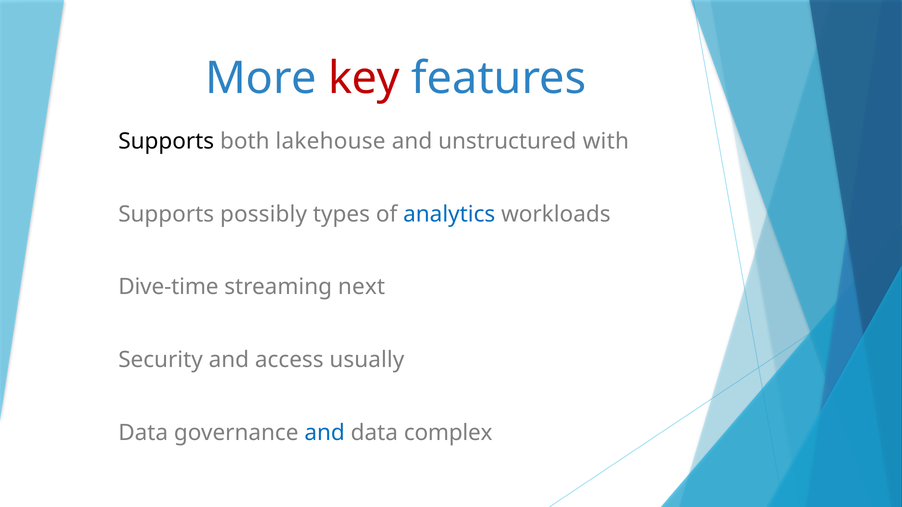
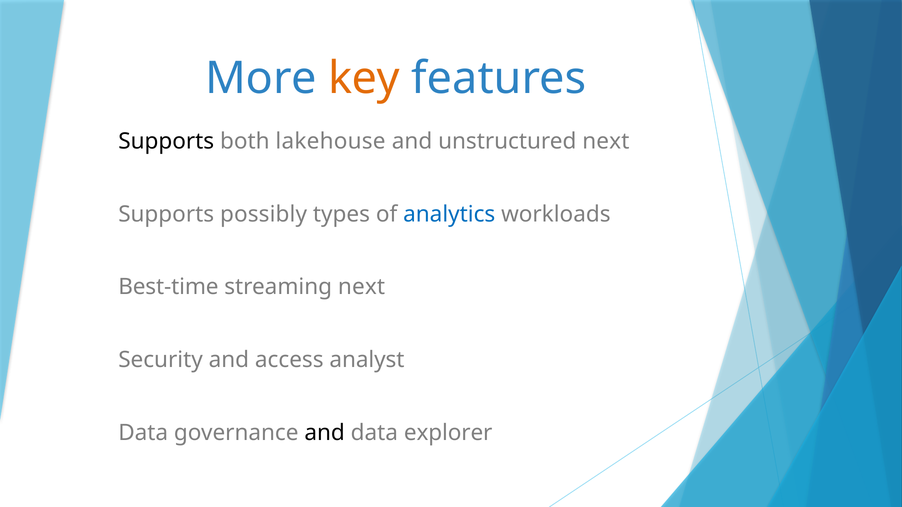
key colour: red -> orange
unstructured with: with -> next
Dive-time: Dive-time -> Best-time
usually: usually -> analyst
and at (325, 433) colour: blue -> black
complex: complex -> explorer
